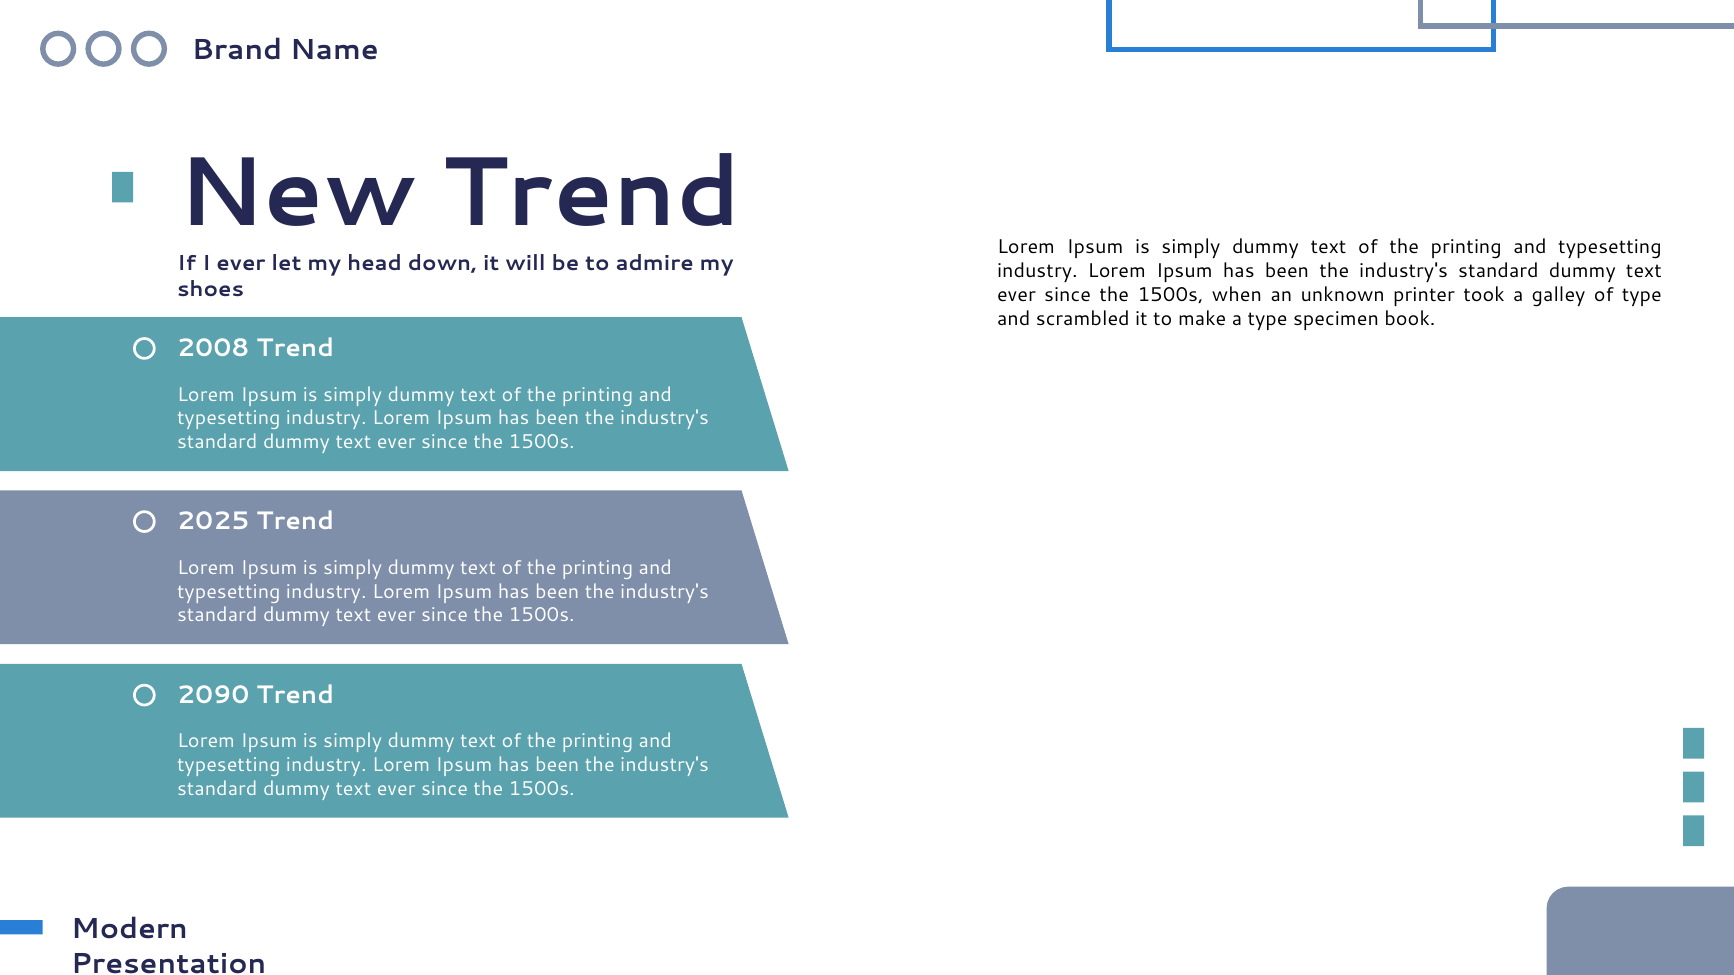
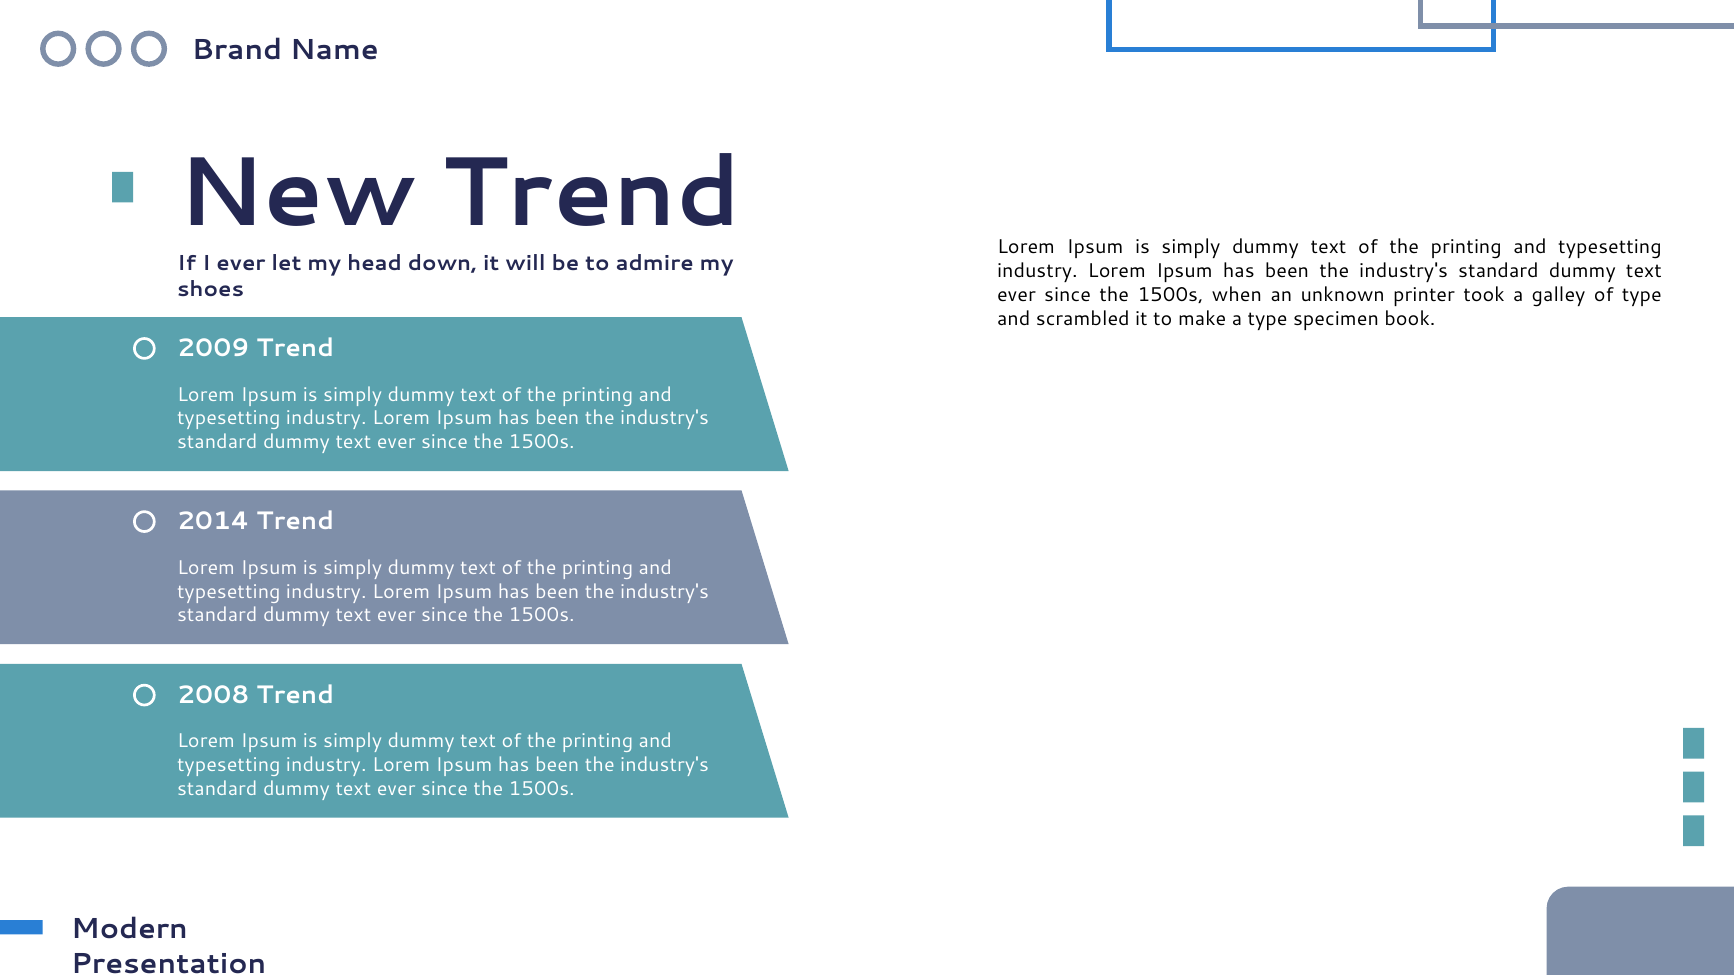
2008: 2008 -> 2009
2025: 2025 -> 2014
2090: 2090 -> 2008
